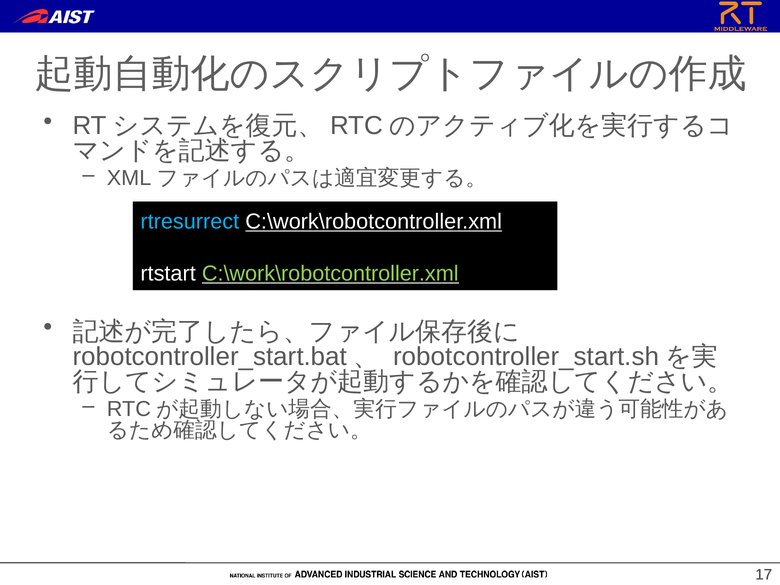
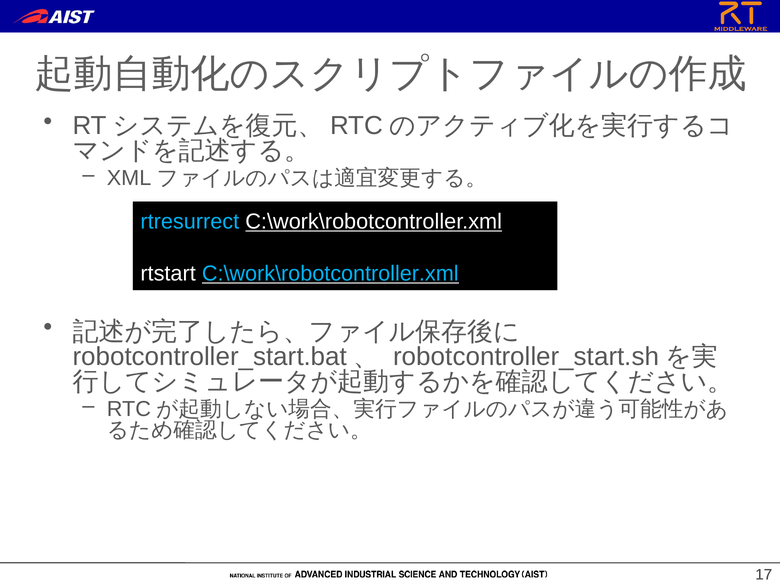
C:\work\robotcontroller.xml at (330, 273) colour: light green -> light blue
